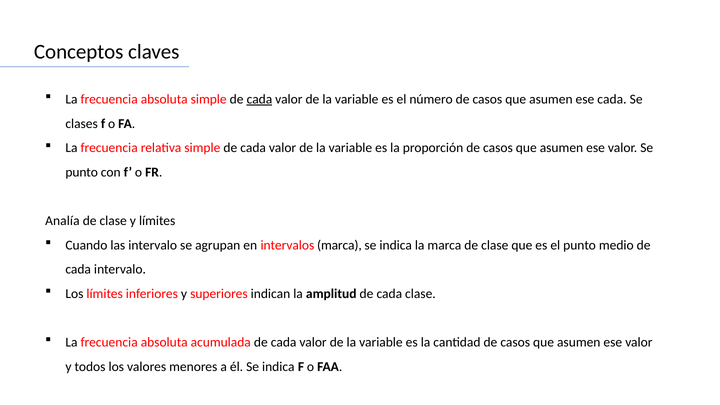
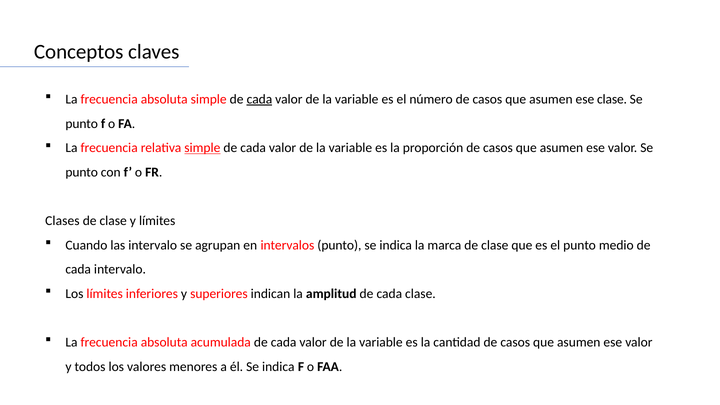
ese cada: cada -> clase
clases at (82, 124): clases -> punto
simple at (202, 148) underline: none -> present
Analía: Analía -> Clases
intervalos marca: marca -> punto
